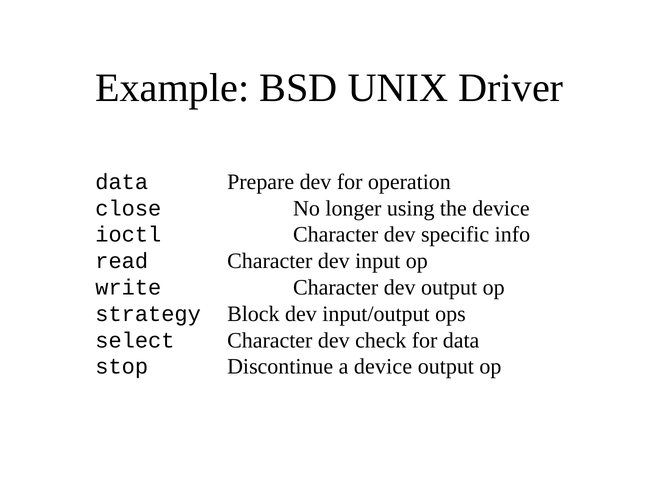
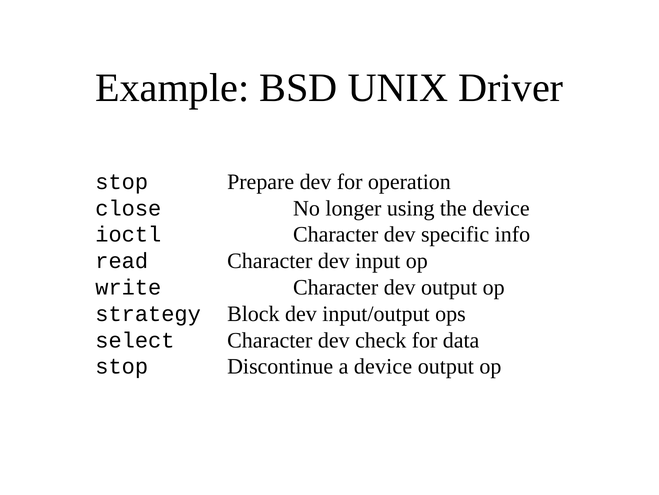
data at (122, 182): data -> stop
